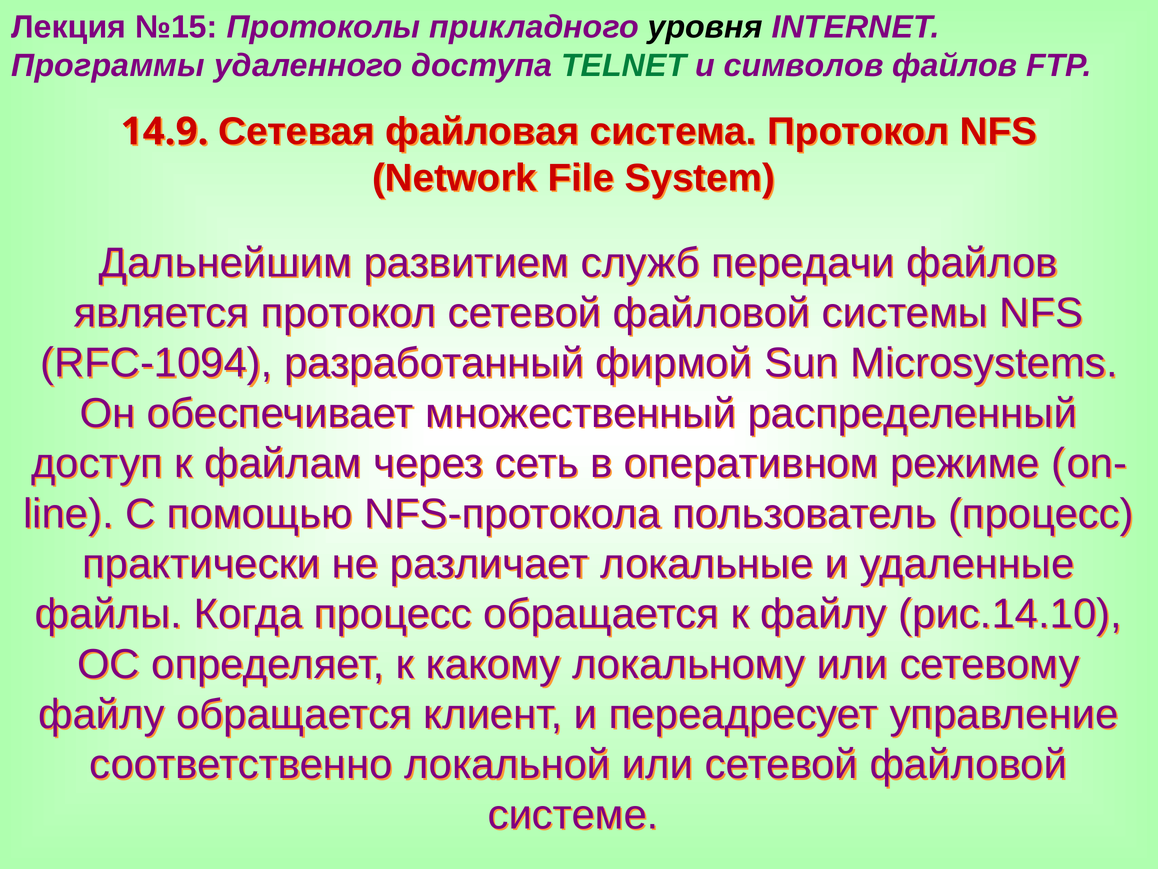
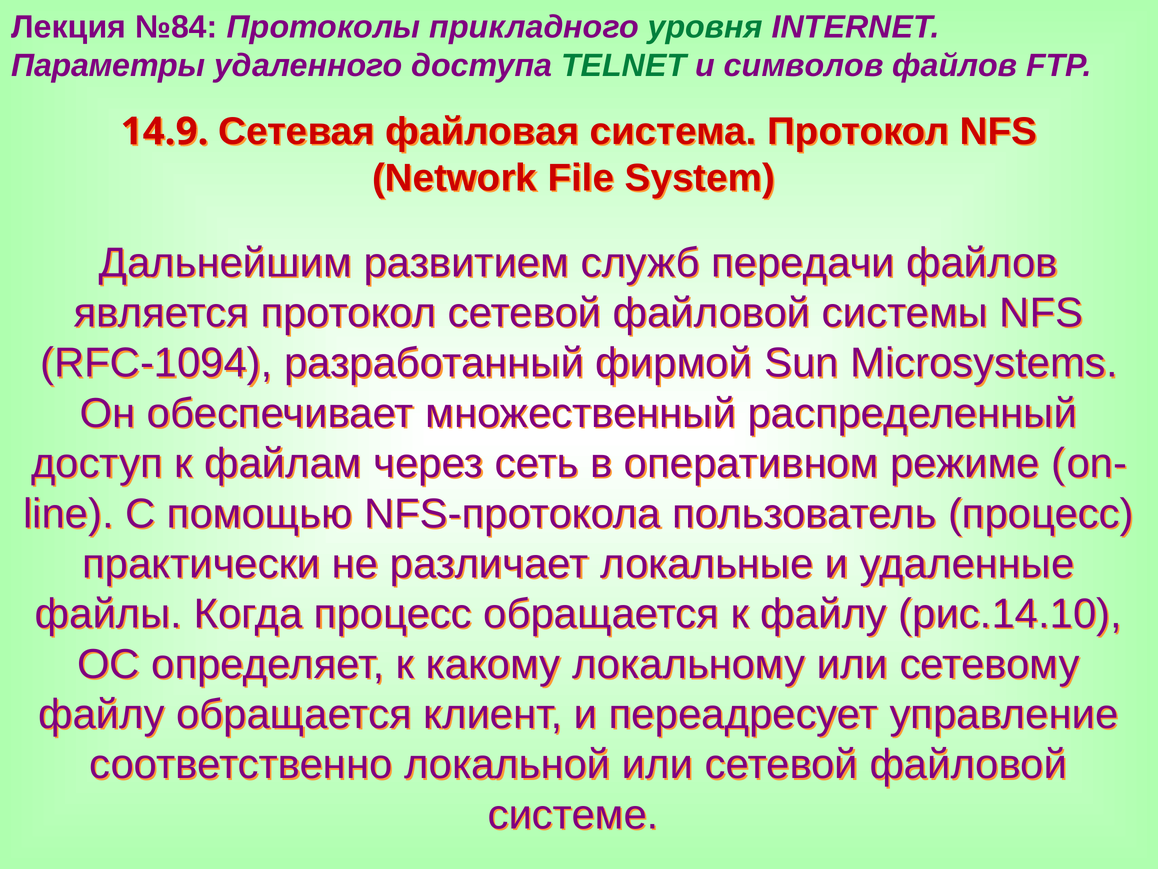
№15: №15 -> №84
уровня colour: black -> green
Программы: Программы -> Параметры
